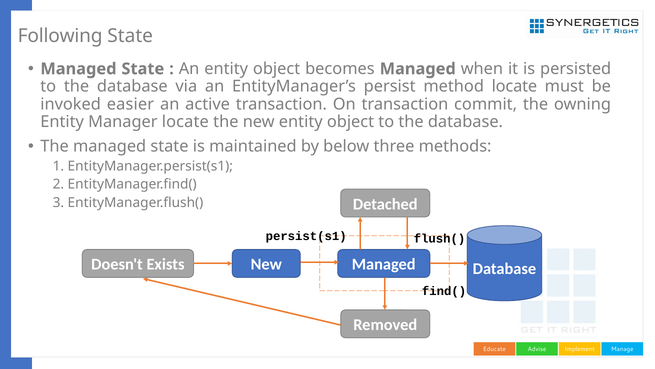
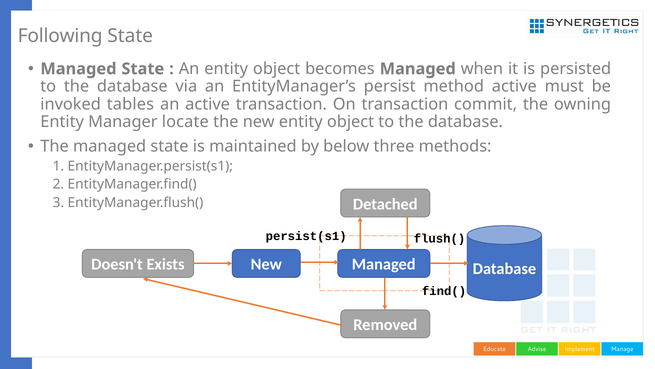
method locate: locate -> active
easier: easier -> tables
